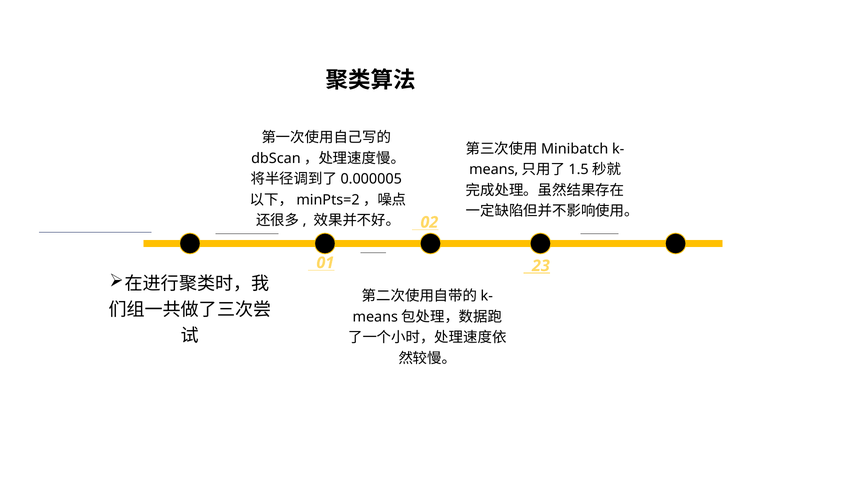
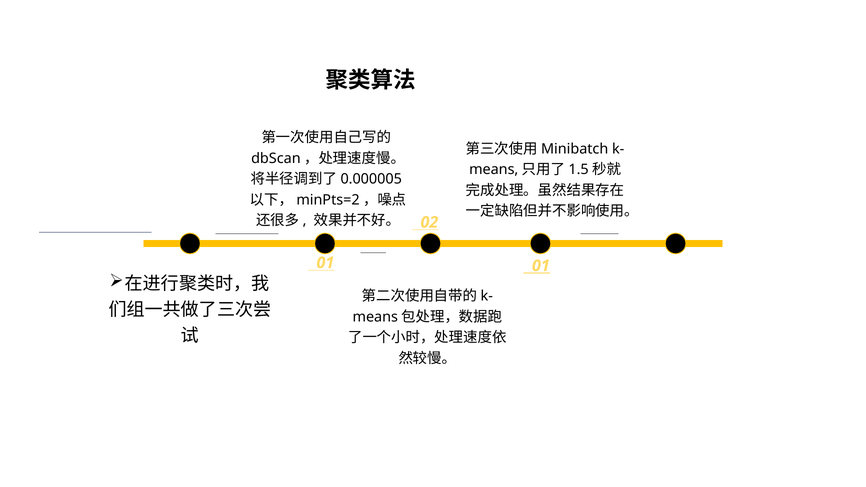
01 23: 23 -> 01
